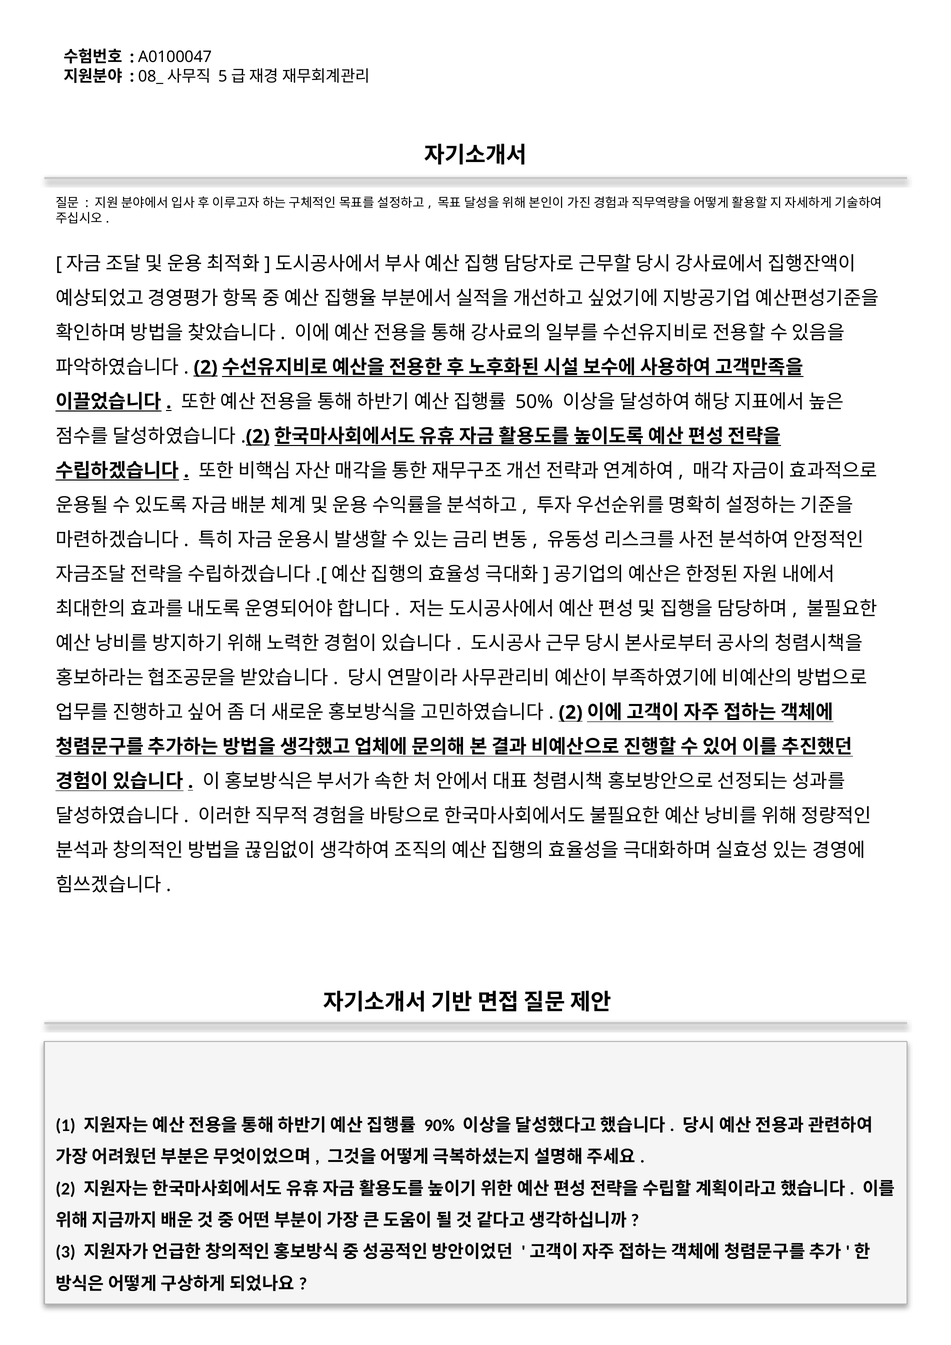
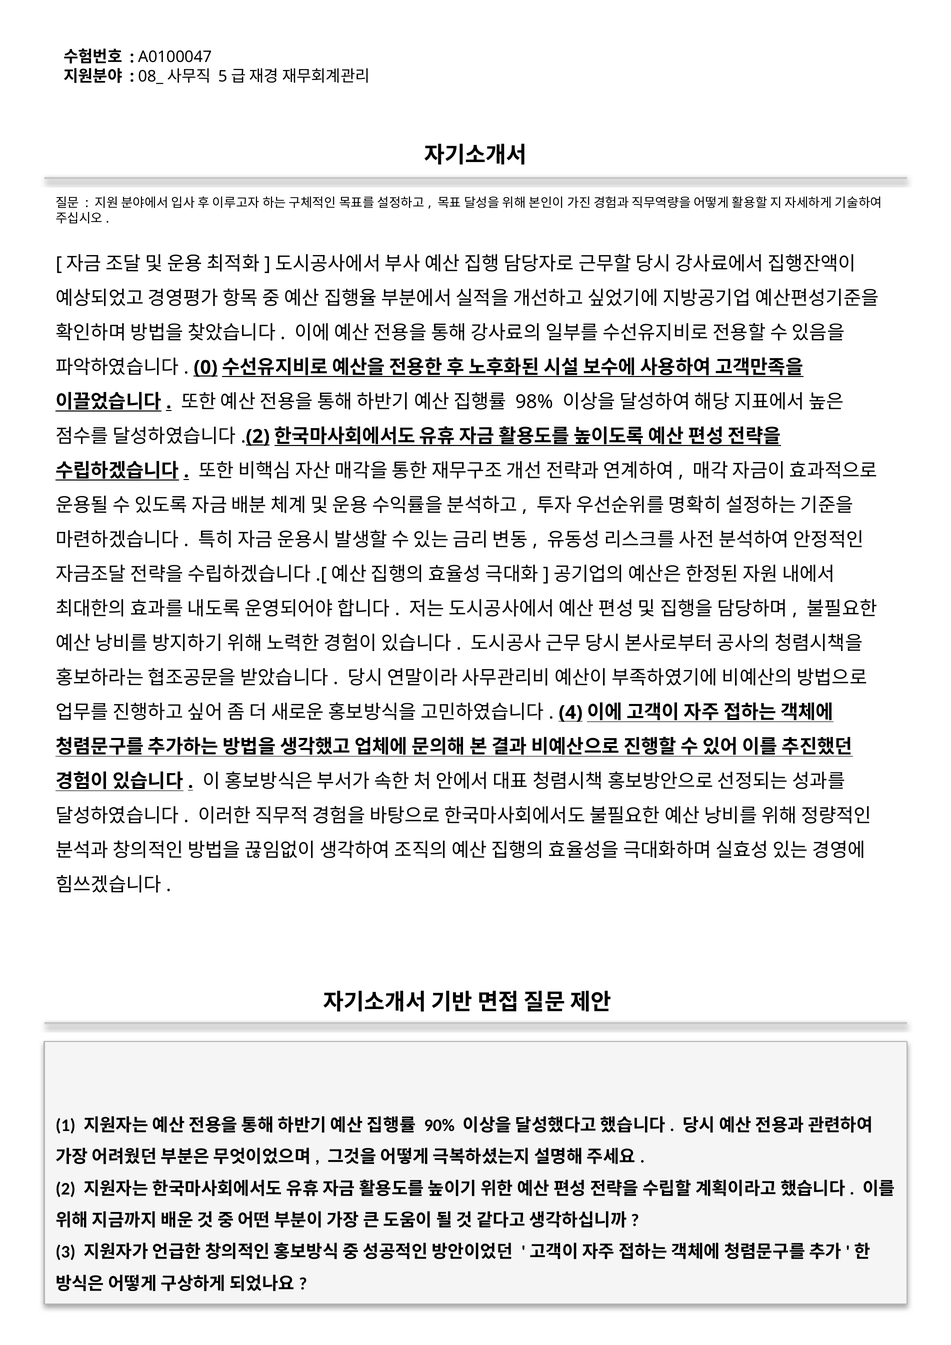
2 at (206, 367): 2 -> 0
50%: 50% -> 98%
2 at (571, 712): 2 -> 4
